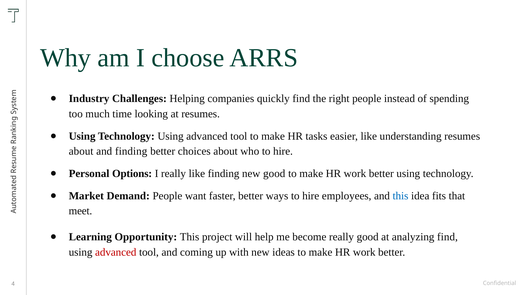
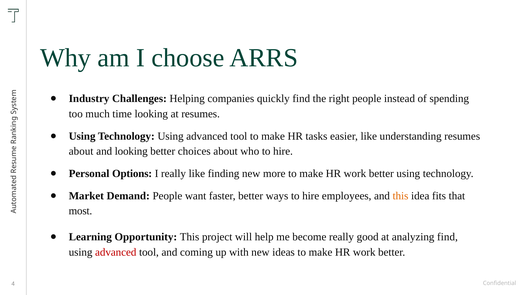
and finding: finding -> looking
new good: good -> more
this at (401, 196) colour: blue -> orange
meet: meet -> most
